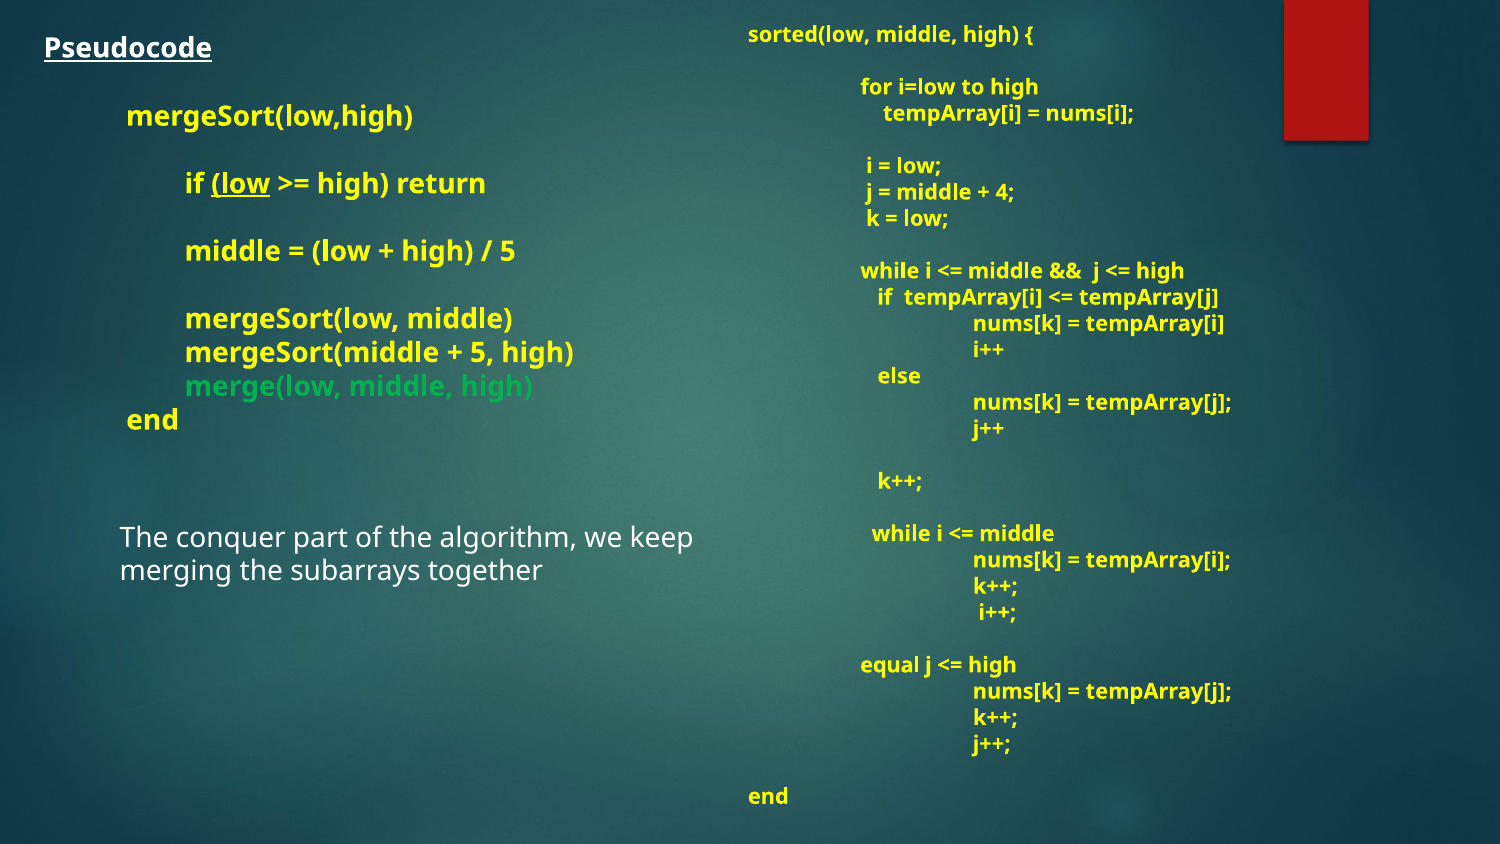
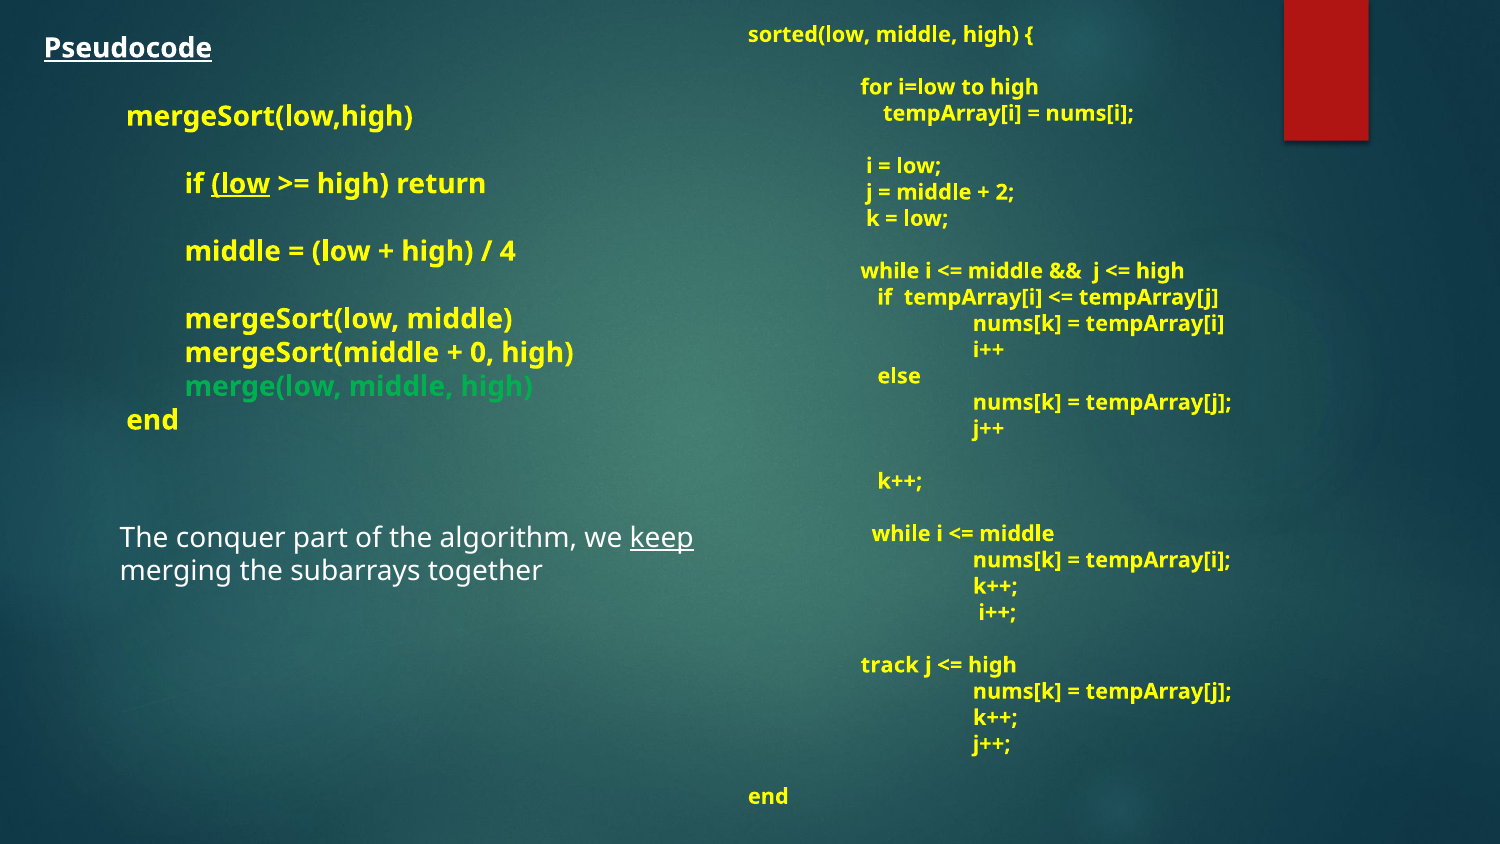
4: 4 -> 2
5 at (508, 251): 5 -> 4
5 at (482, 353): 5 -> 0
keep underline: none -> present
equal: equal -> track
